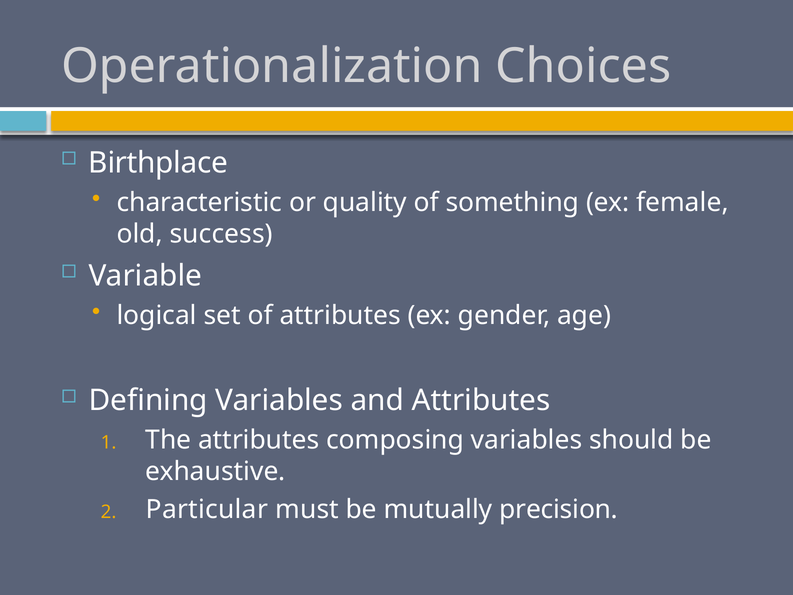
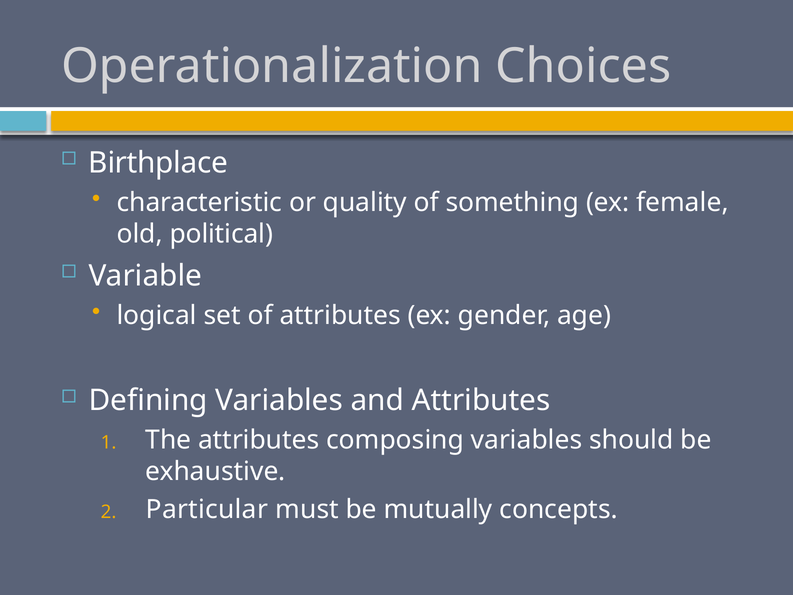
success: success -> political
precision: precision -> concepts
